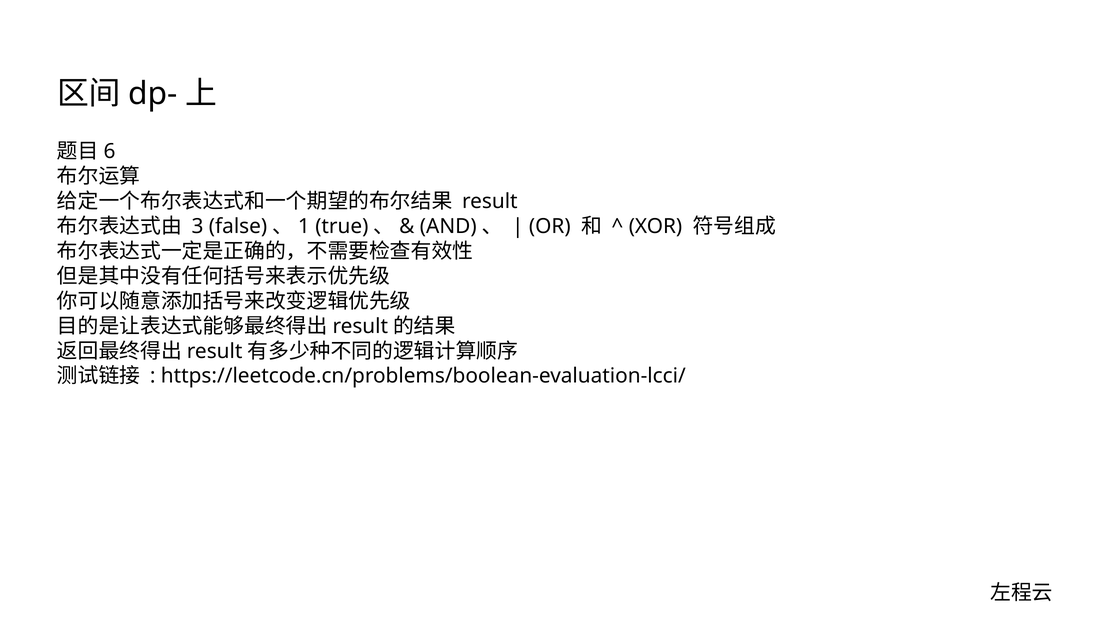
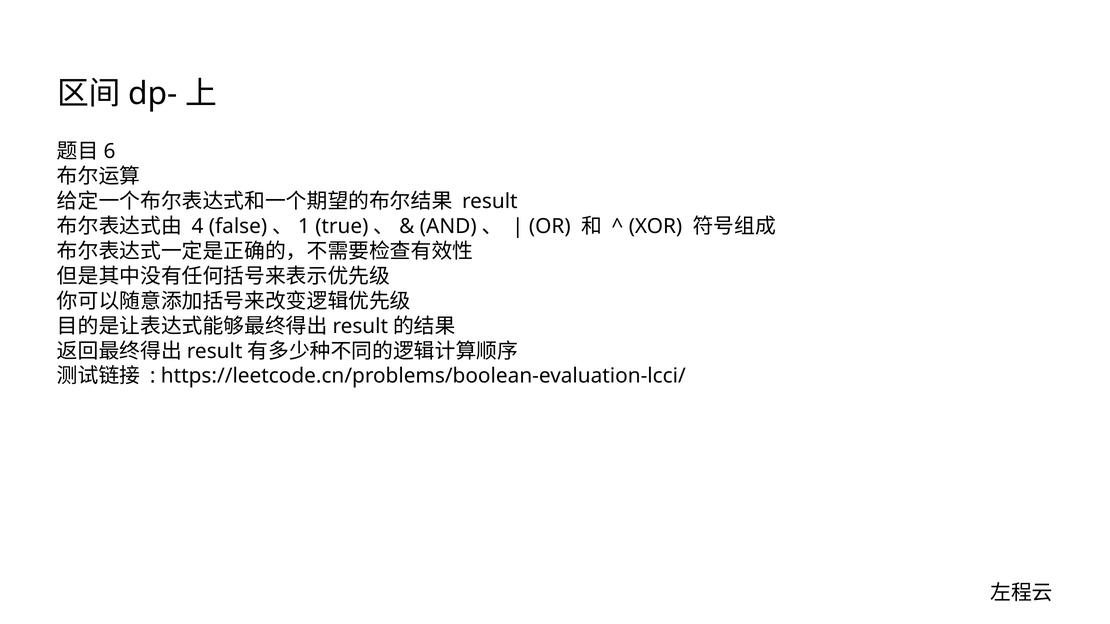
3: 3 -> 4
